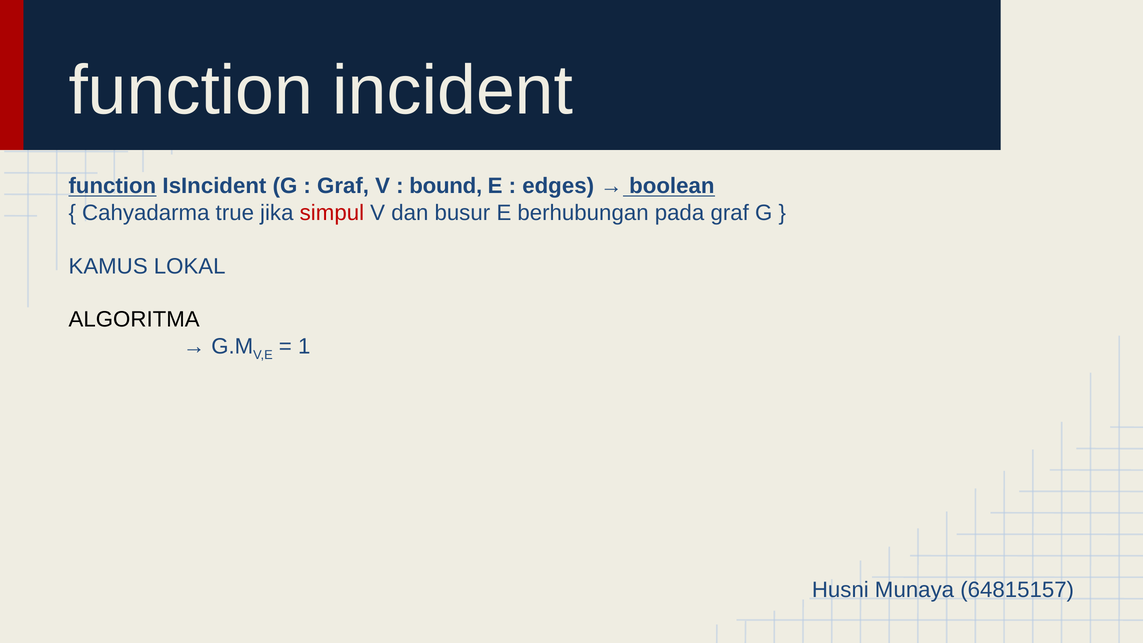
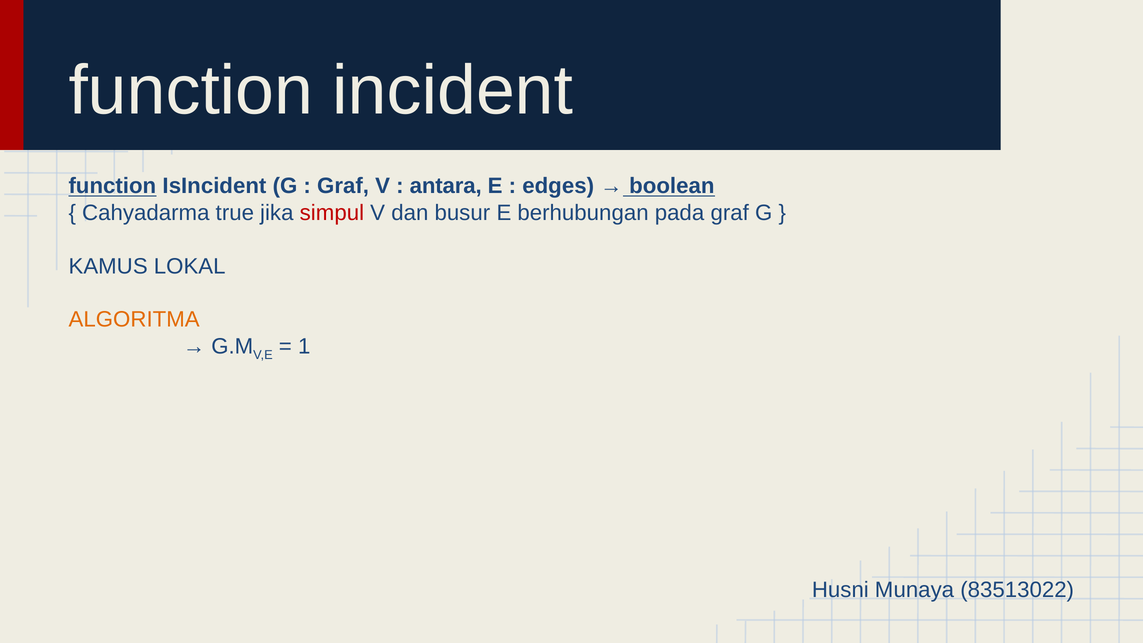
bound: bound -> antara
ALGORITMA colour: black -> orange
64815157: 64815157 -> 83513022
